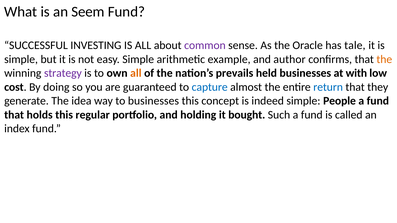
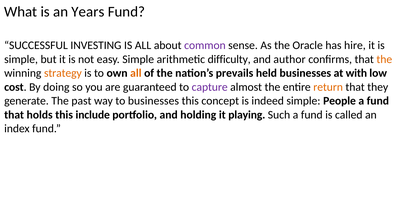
Seem: Seem -> Years
tale: tale -> hire
example: example -> difficulty
strategy colour: purple -> orange
capture colour: blue -> purple
return colour: blue -> orange
idea: idea -> past
regular: regular -> include
bought: bought -> playing
